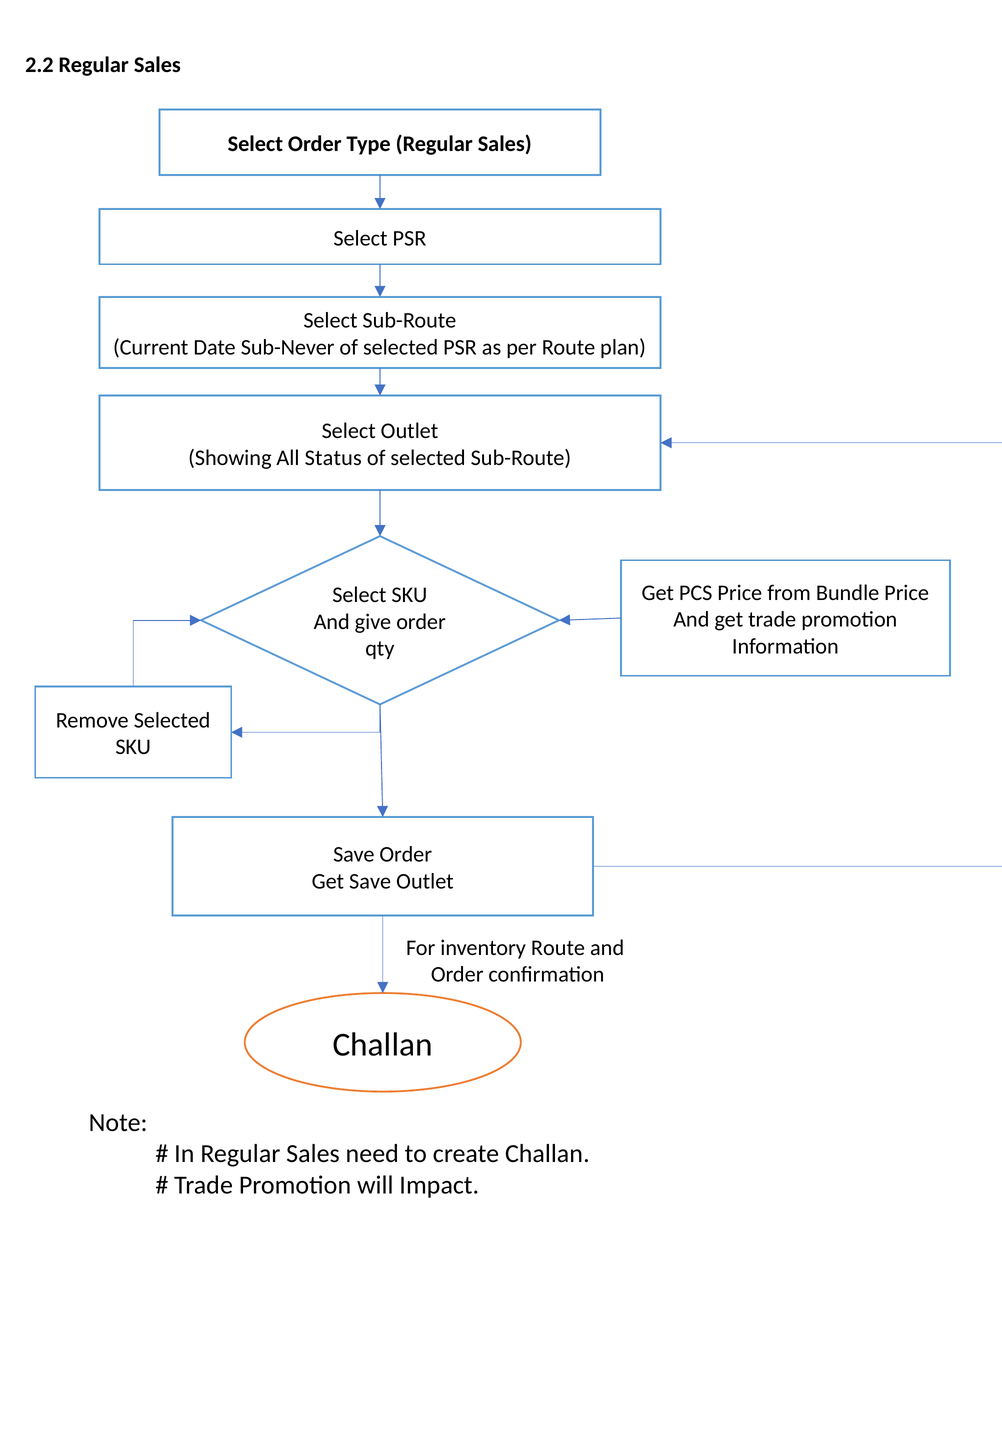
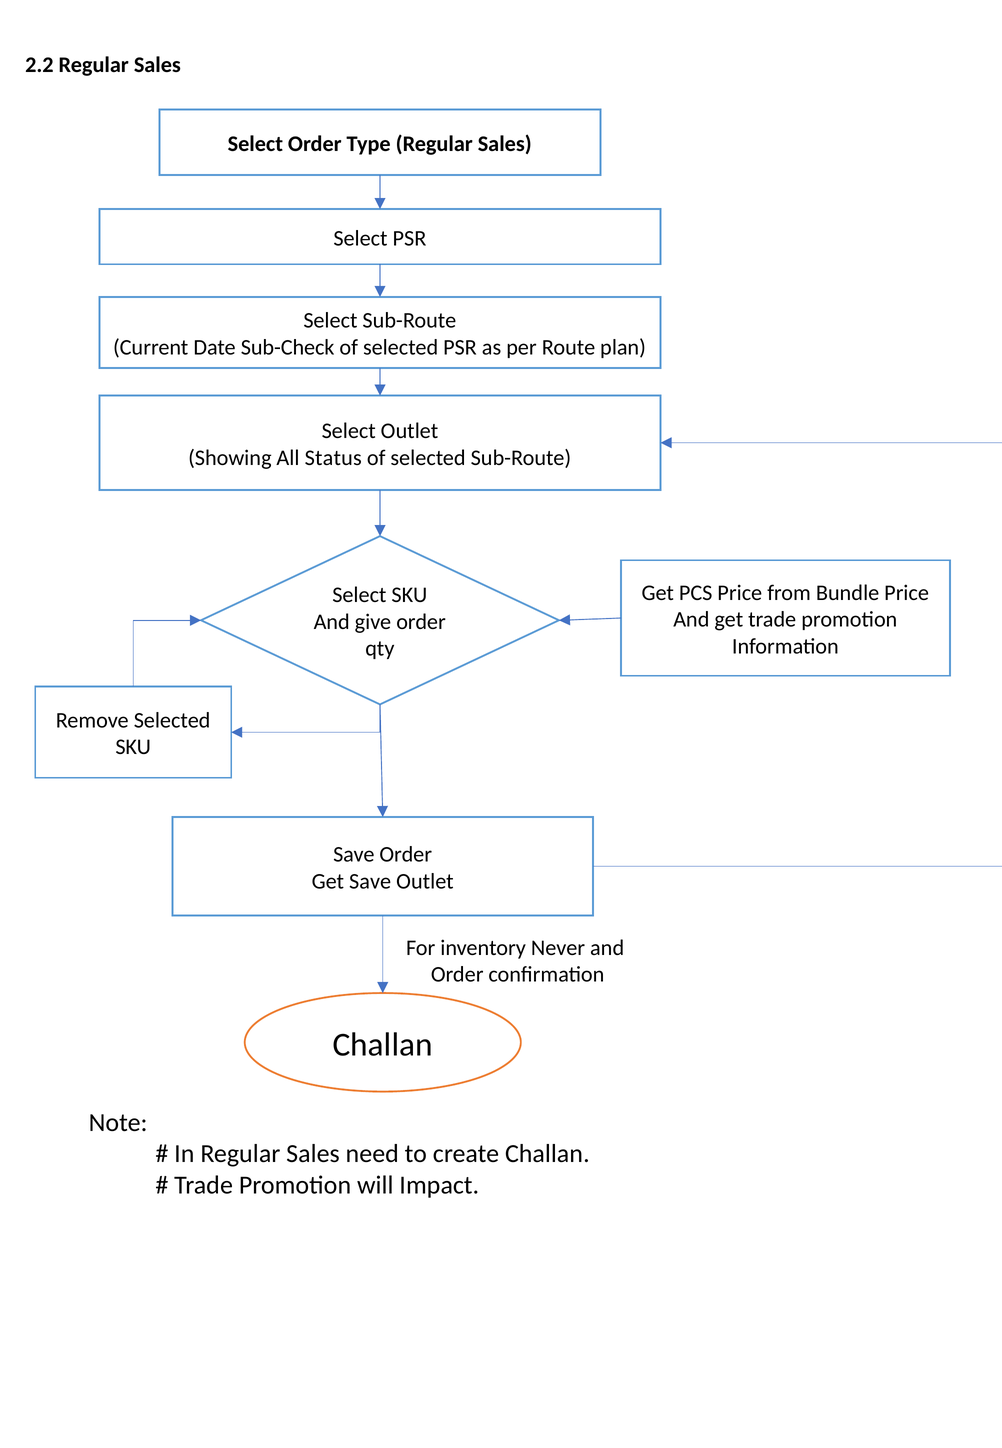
Sub-Never: Sub-Never -> Sub-Check
inventory Route: Route -> Never
